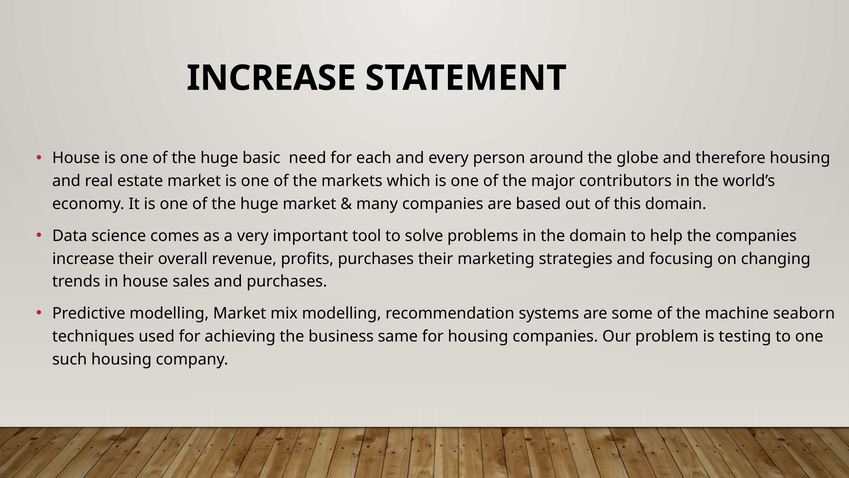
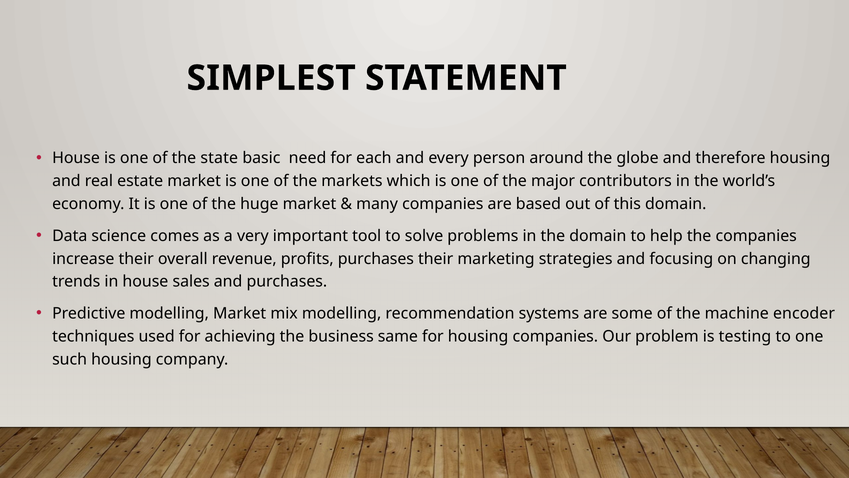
INCREASE at (271, 78): INCREASE -> SIMPLEST
huge at (219, 158): huge -> state
seaborn: seaborn -> encoder
